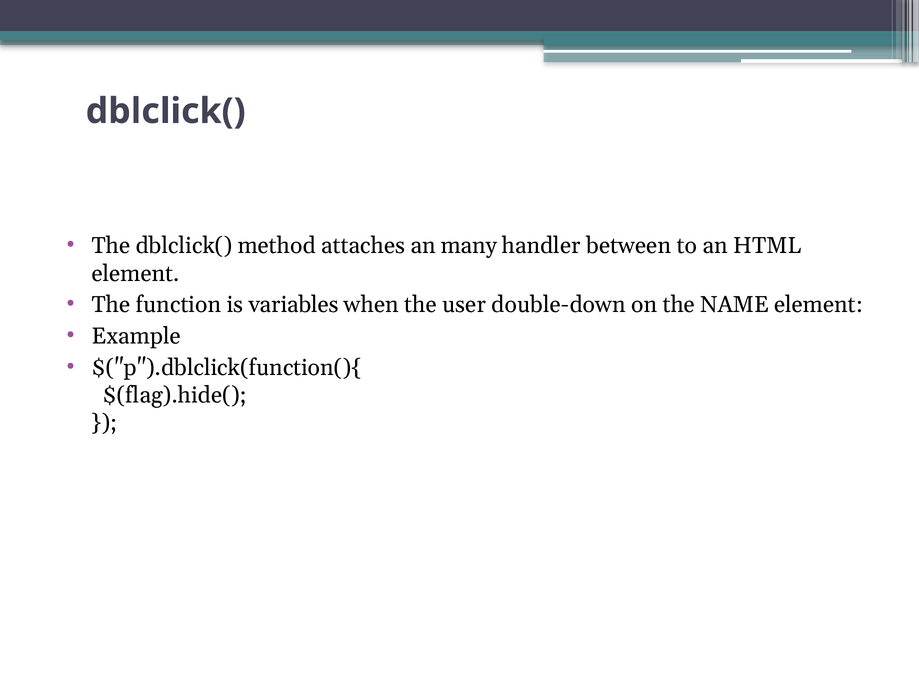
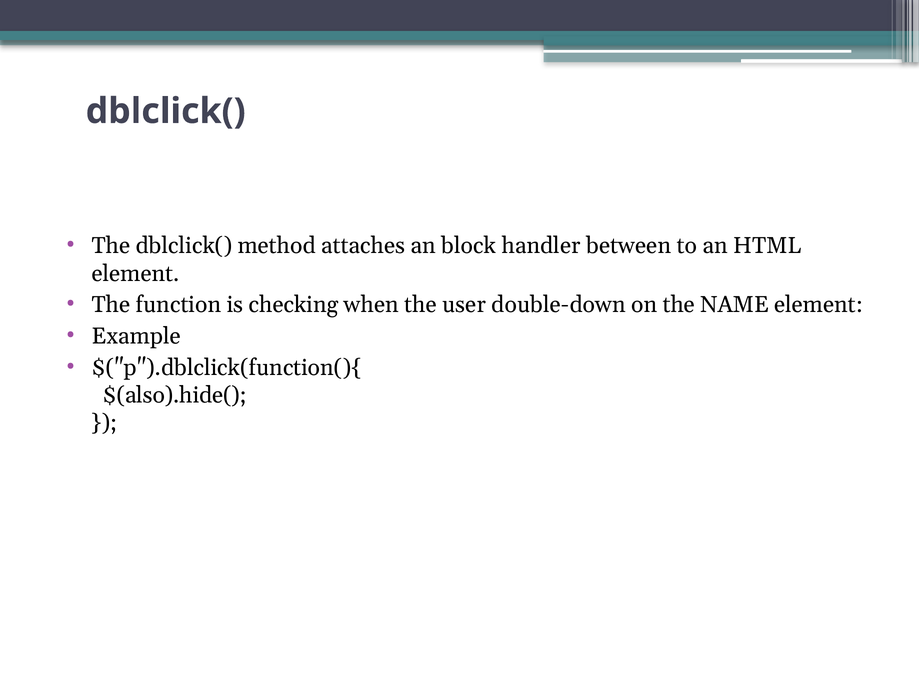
many: many -> block
variables: variables -> checking
$(flag).hide(: $(flag).hide( -> $(also).hide(
